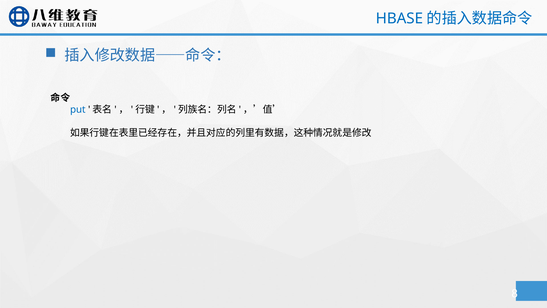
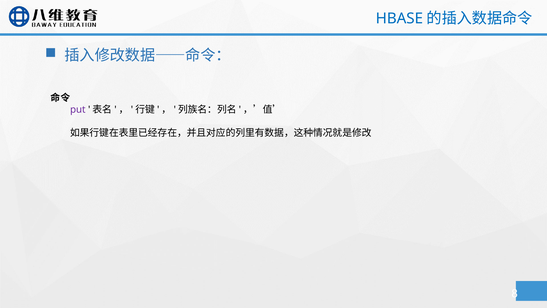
put colour: blue -> purple
